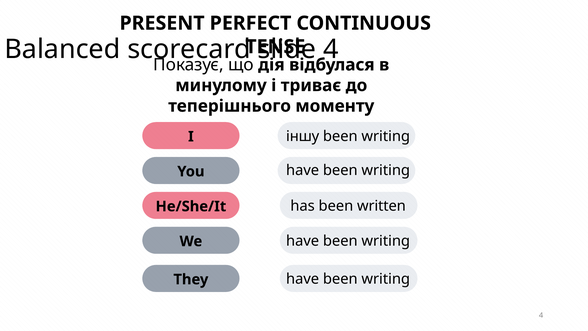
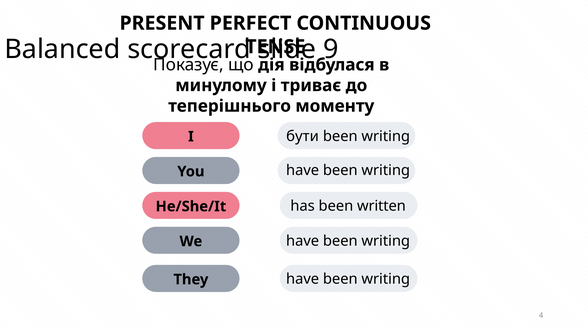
4 at (331, 49): 4 -> 9
іншу: іншу -> бути
